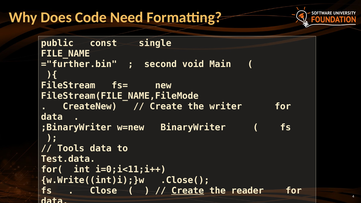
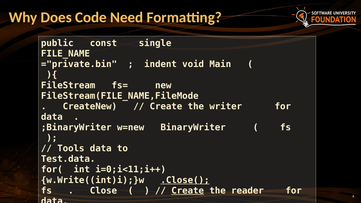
="further.bin: ="further.bin -> ="private.bin
second: second -> indent
.Close( underline: none -> present
